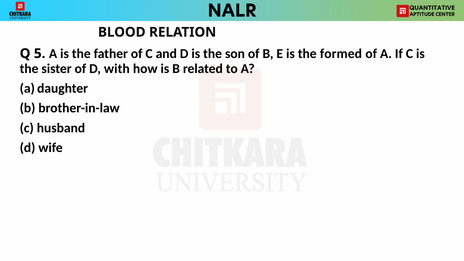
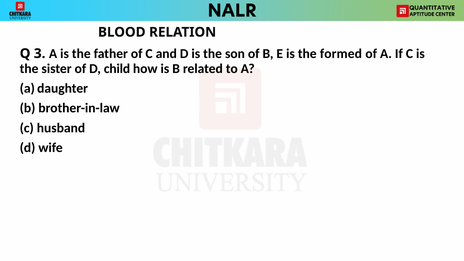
5: 5 -> 3
with: with -> child
